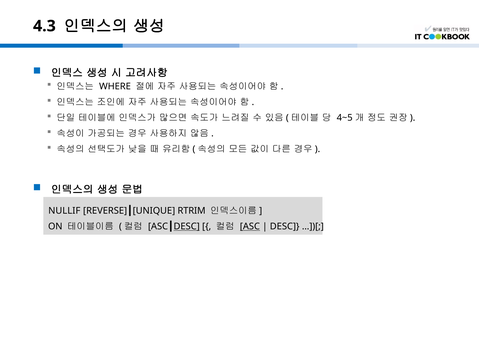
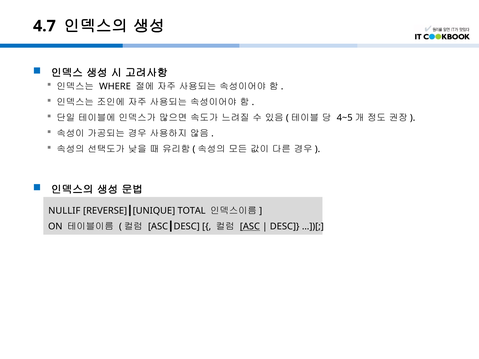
4.3: 4.3 -> 4.7
RTRIM: RTRIM -> TOTAL
DESC at (187, 227) underline: present -> none
